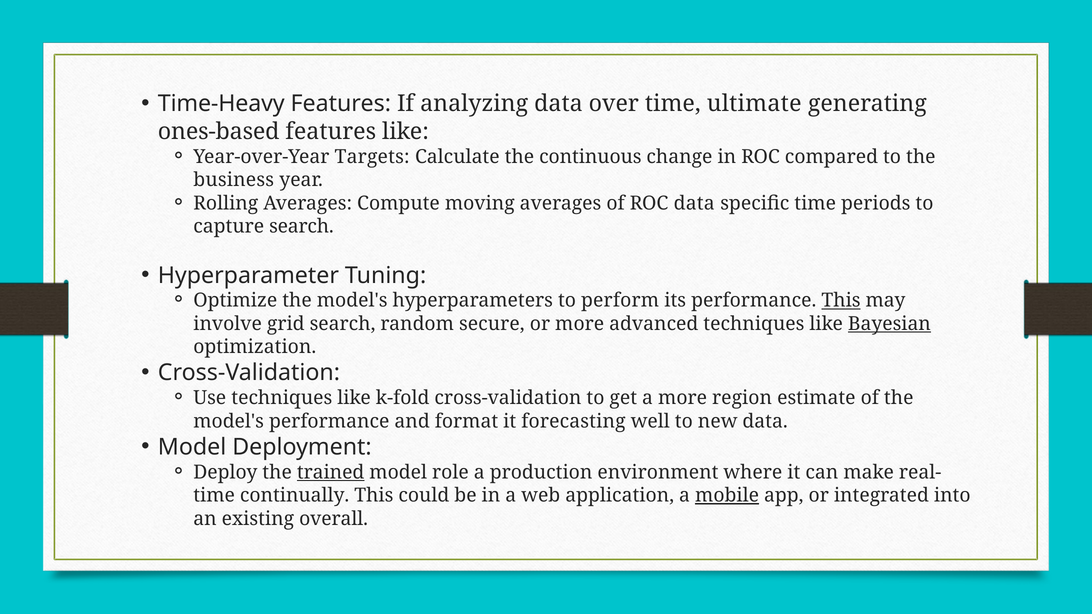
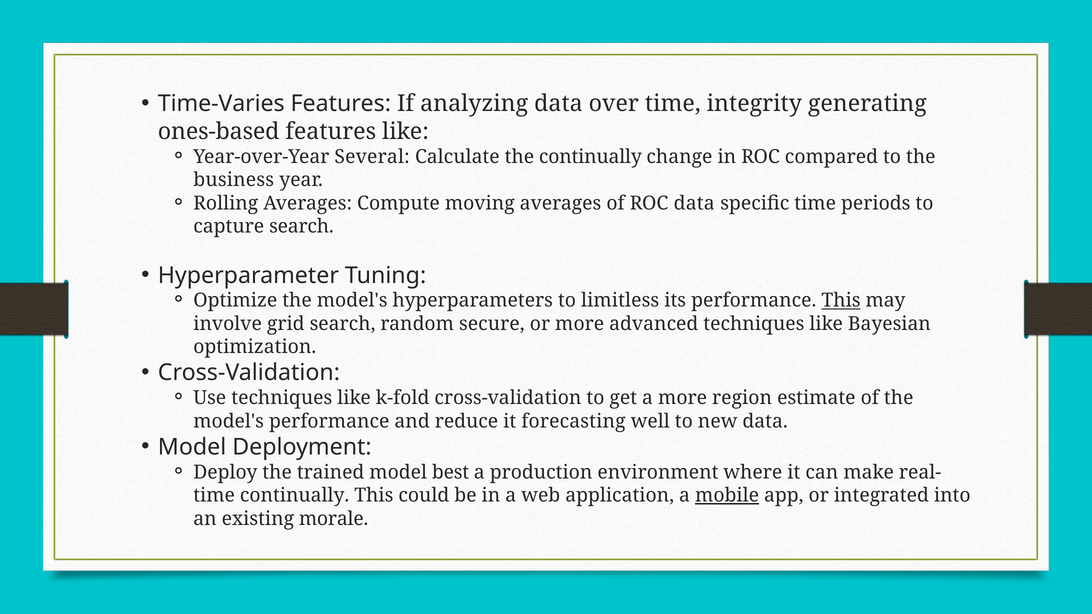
Time-Heavy: Time-Heavy -> Time-Varies
ultimate: ultimate -> integrity
Targets: Targets -> Several
the continuous: continuous -> continually
perform: perform -> limitless
Bayesian underline: present -> none
format: format -> reduce
trained underline: present -> none
role: role -> best
overall: overall -> morale
